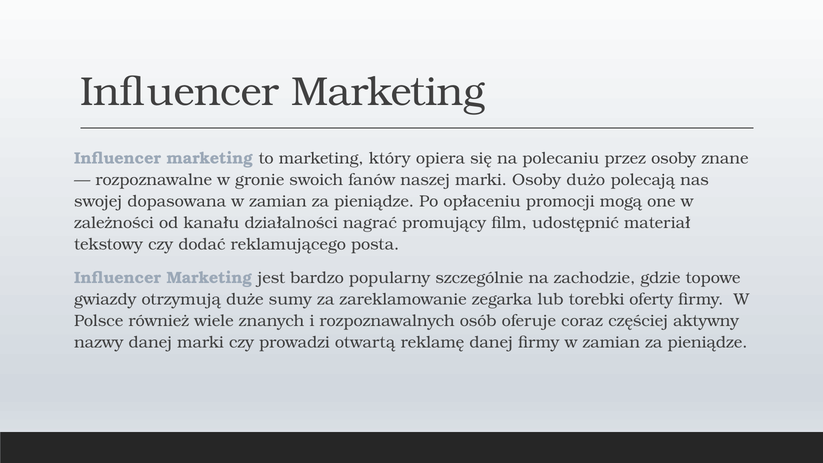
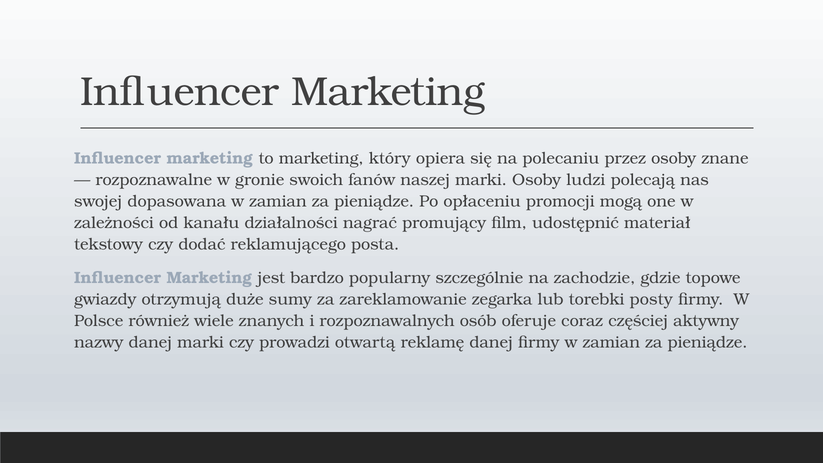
dużo: dużo -> ludzi
oferty: oferty -> posty
